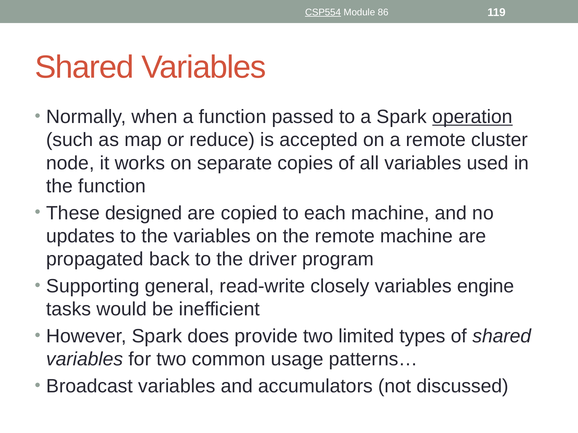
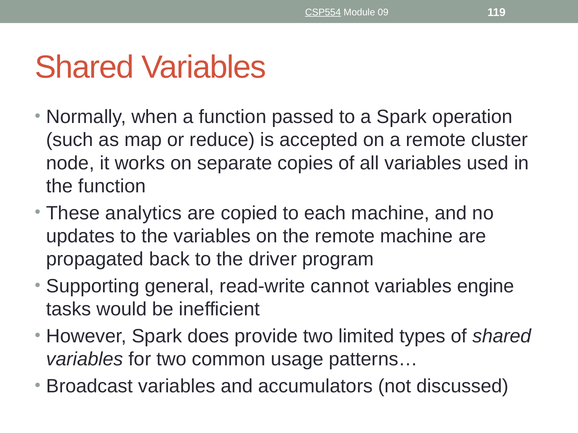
86: 86 -> 09
operation underline: present -> none
designed: designed -> analytics
closely: closely -> cannot
